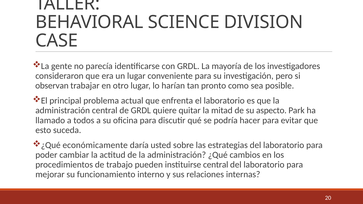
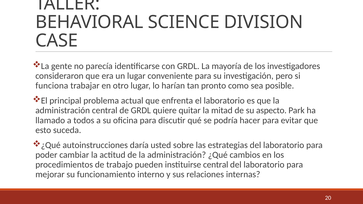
observan: observan -> funciona
económicamente: económicamente -> autoinstrucciones
